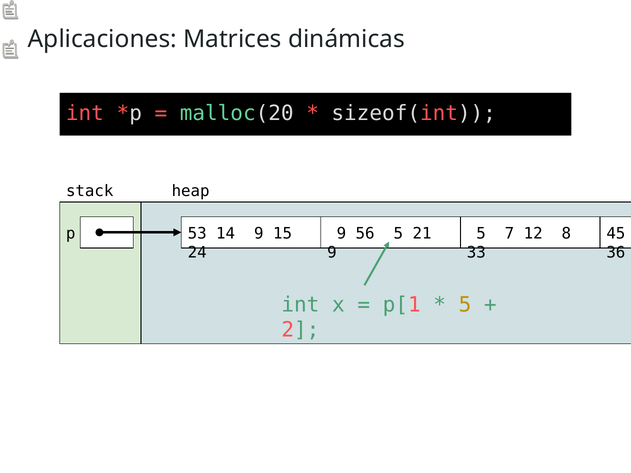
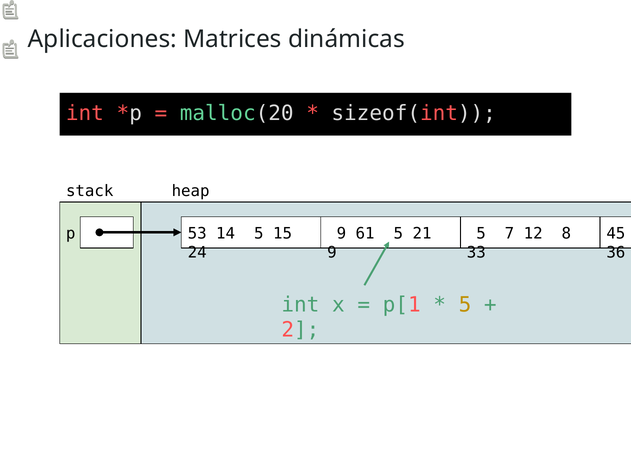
14 9: 9 -> 5
56: 56 -> 61
